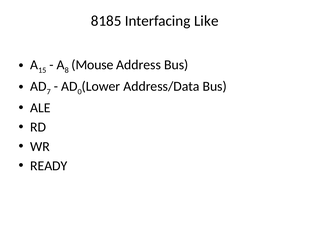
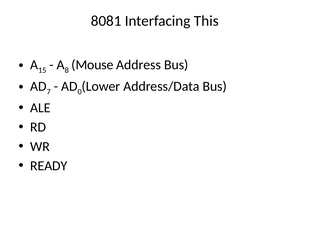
8185: 8185 -> 8081
Like: Like -> This
